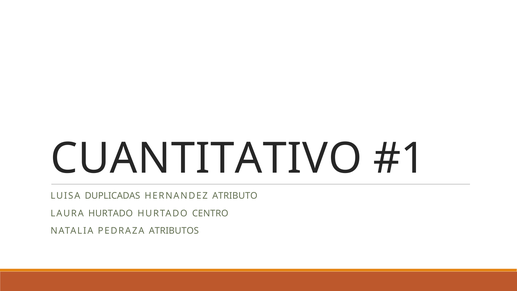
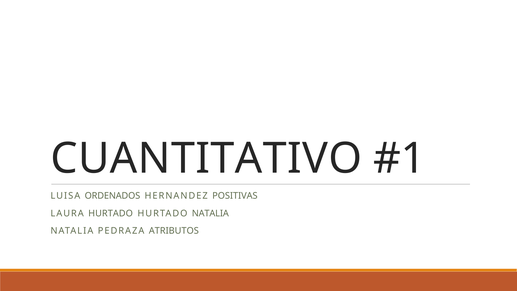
DUPLICADAS: DUPLICADAS -> ORDENADOS
ATRIBUTO: ATRIBUTO -> POSITIVAS
HURTADO CENTRO: CENTRO -> NATALIA
